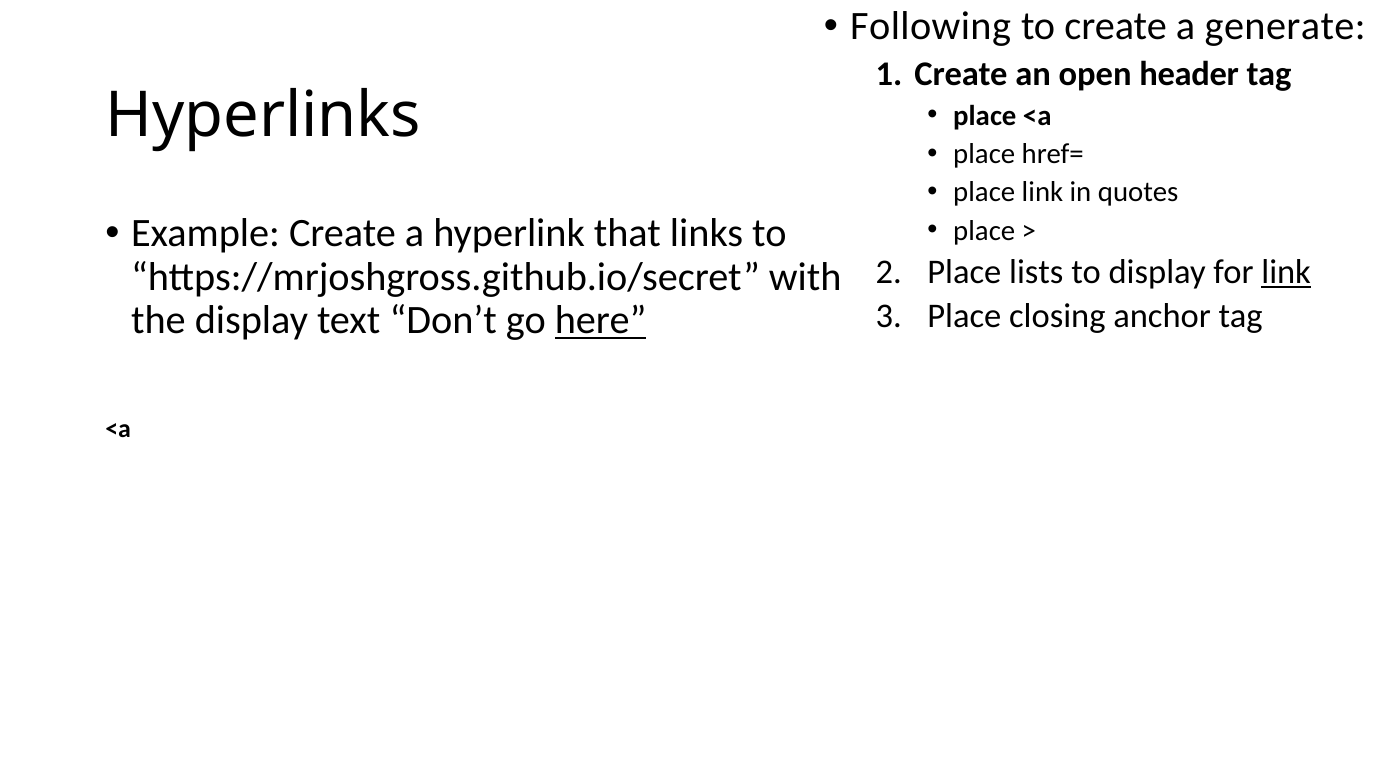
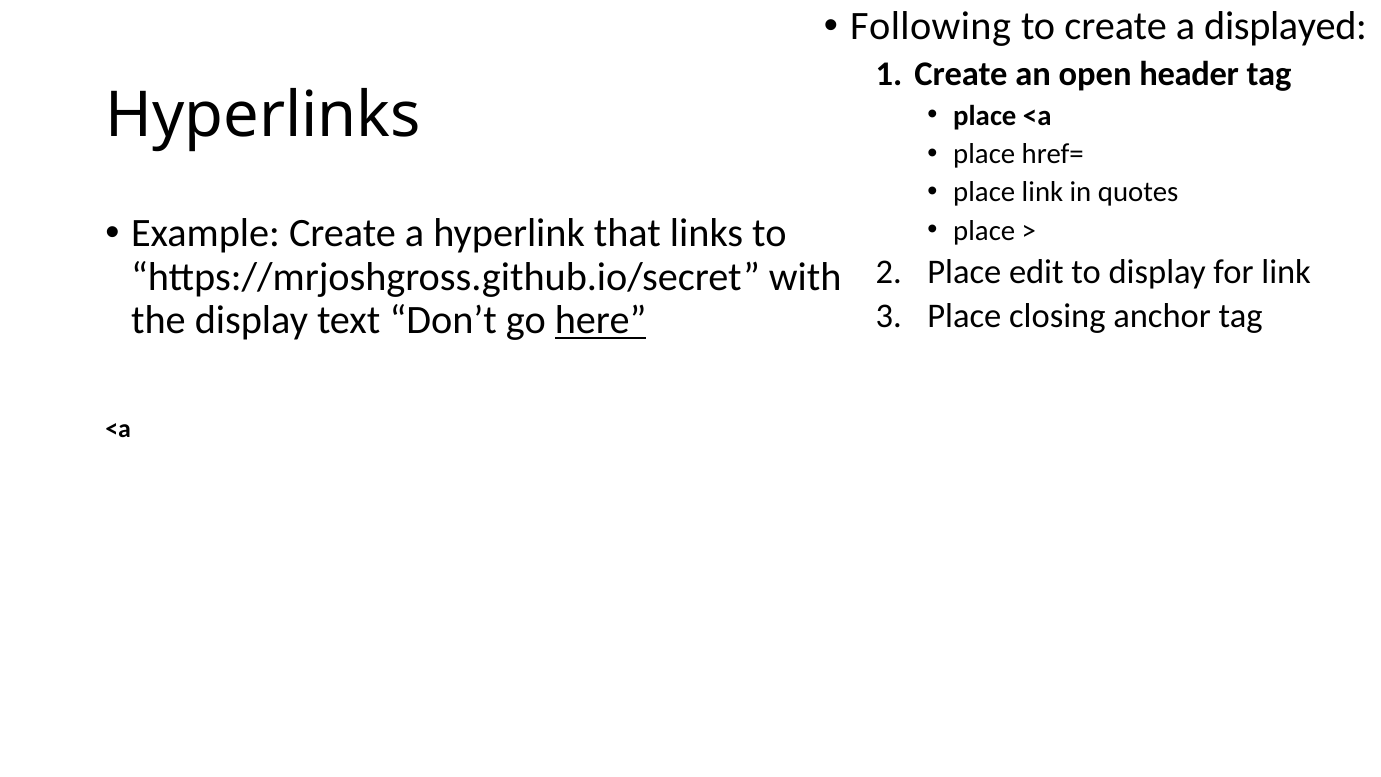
generate: generate -> displayed
lists: lists -> edit
link at (1286, 272) underline: present -> none
